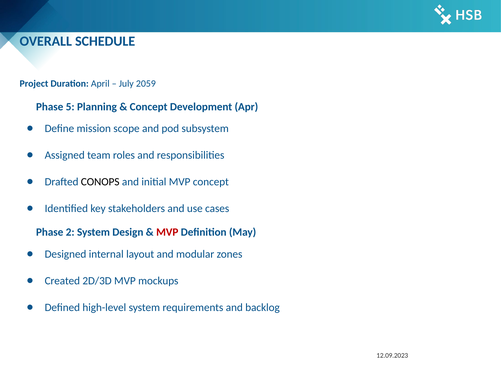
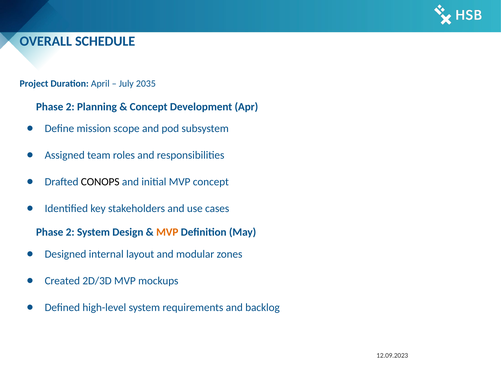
2059: 2059 -> 2035
5 at (70, 107): 5 -> 2
MVP at (167, 232) colour: red -> orange
